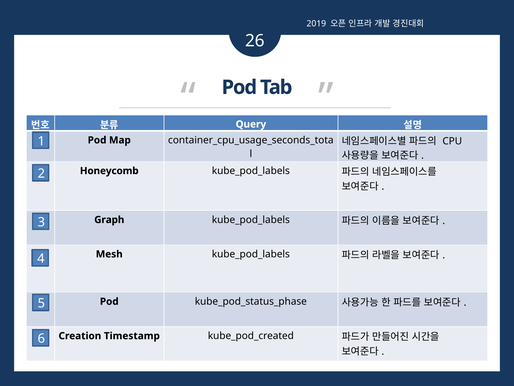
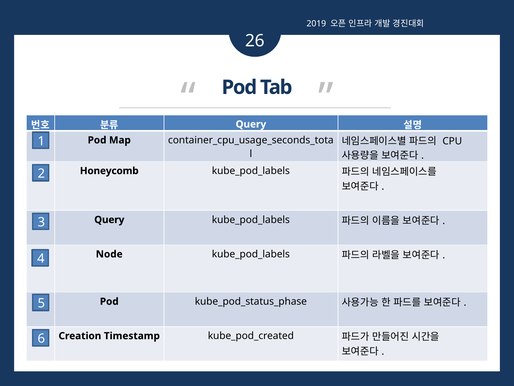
Graph at (109, 219): Graph -> Query
Mesh: Mesh -> Node
